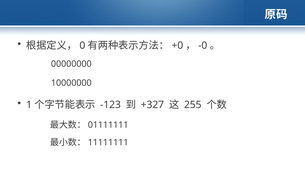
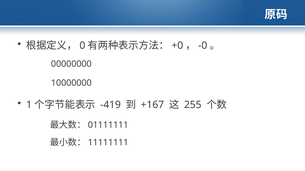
-123: -123 -> -419
+327: +327 -> +167
